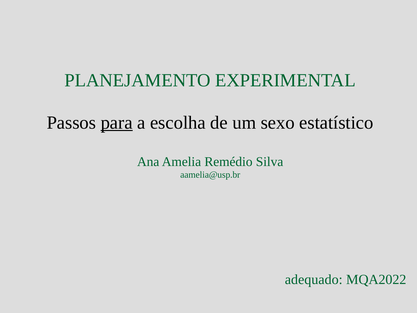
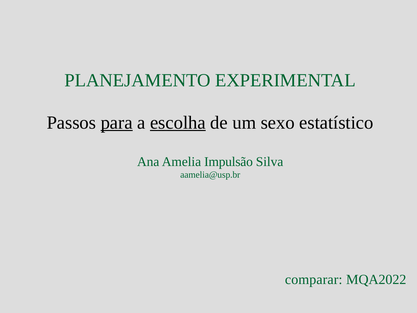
escolha underline: none -> present
Remédio: Remédio -> Impulsão
adequado: adequado -> comparar
